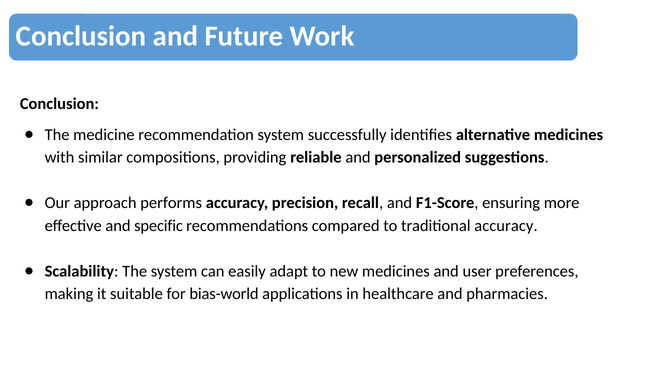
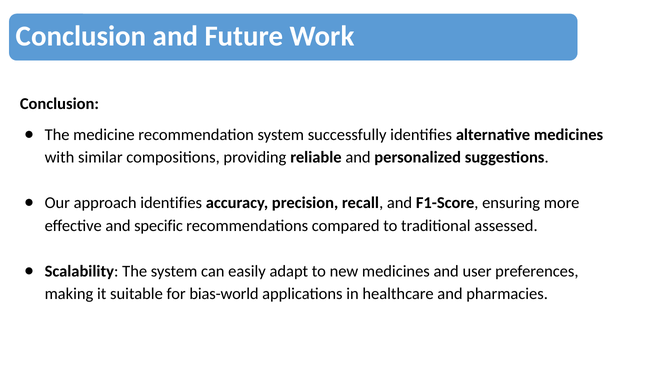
approach performs: performs -> identifies
traditional accuracy: accuracy -> assessed
